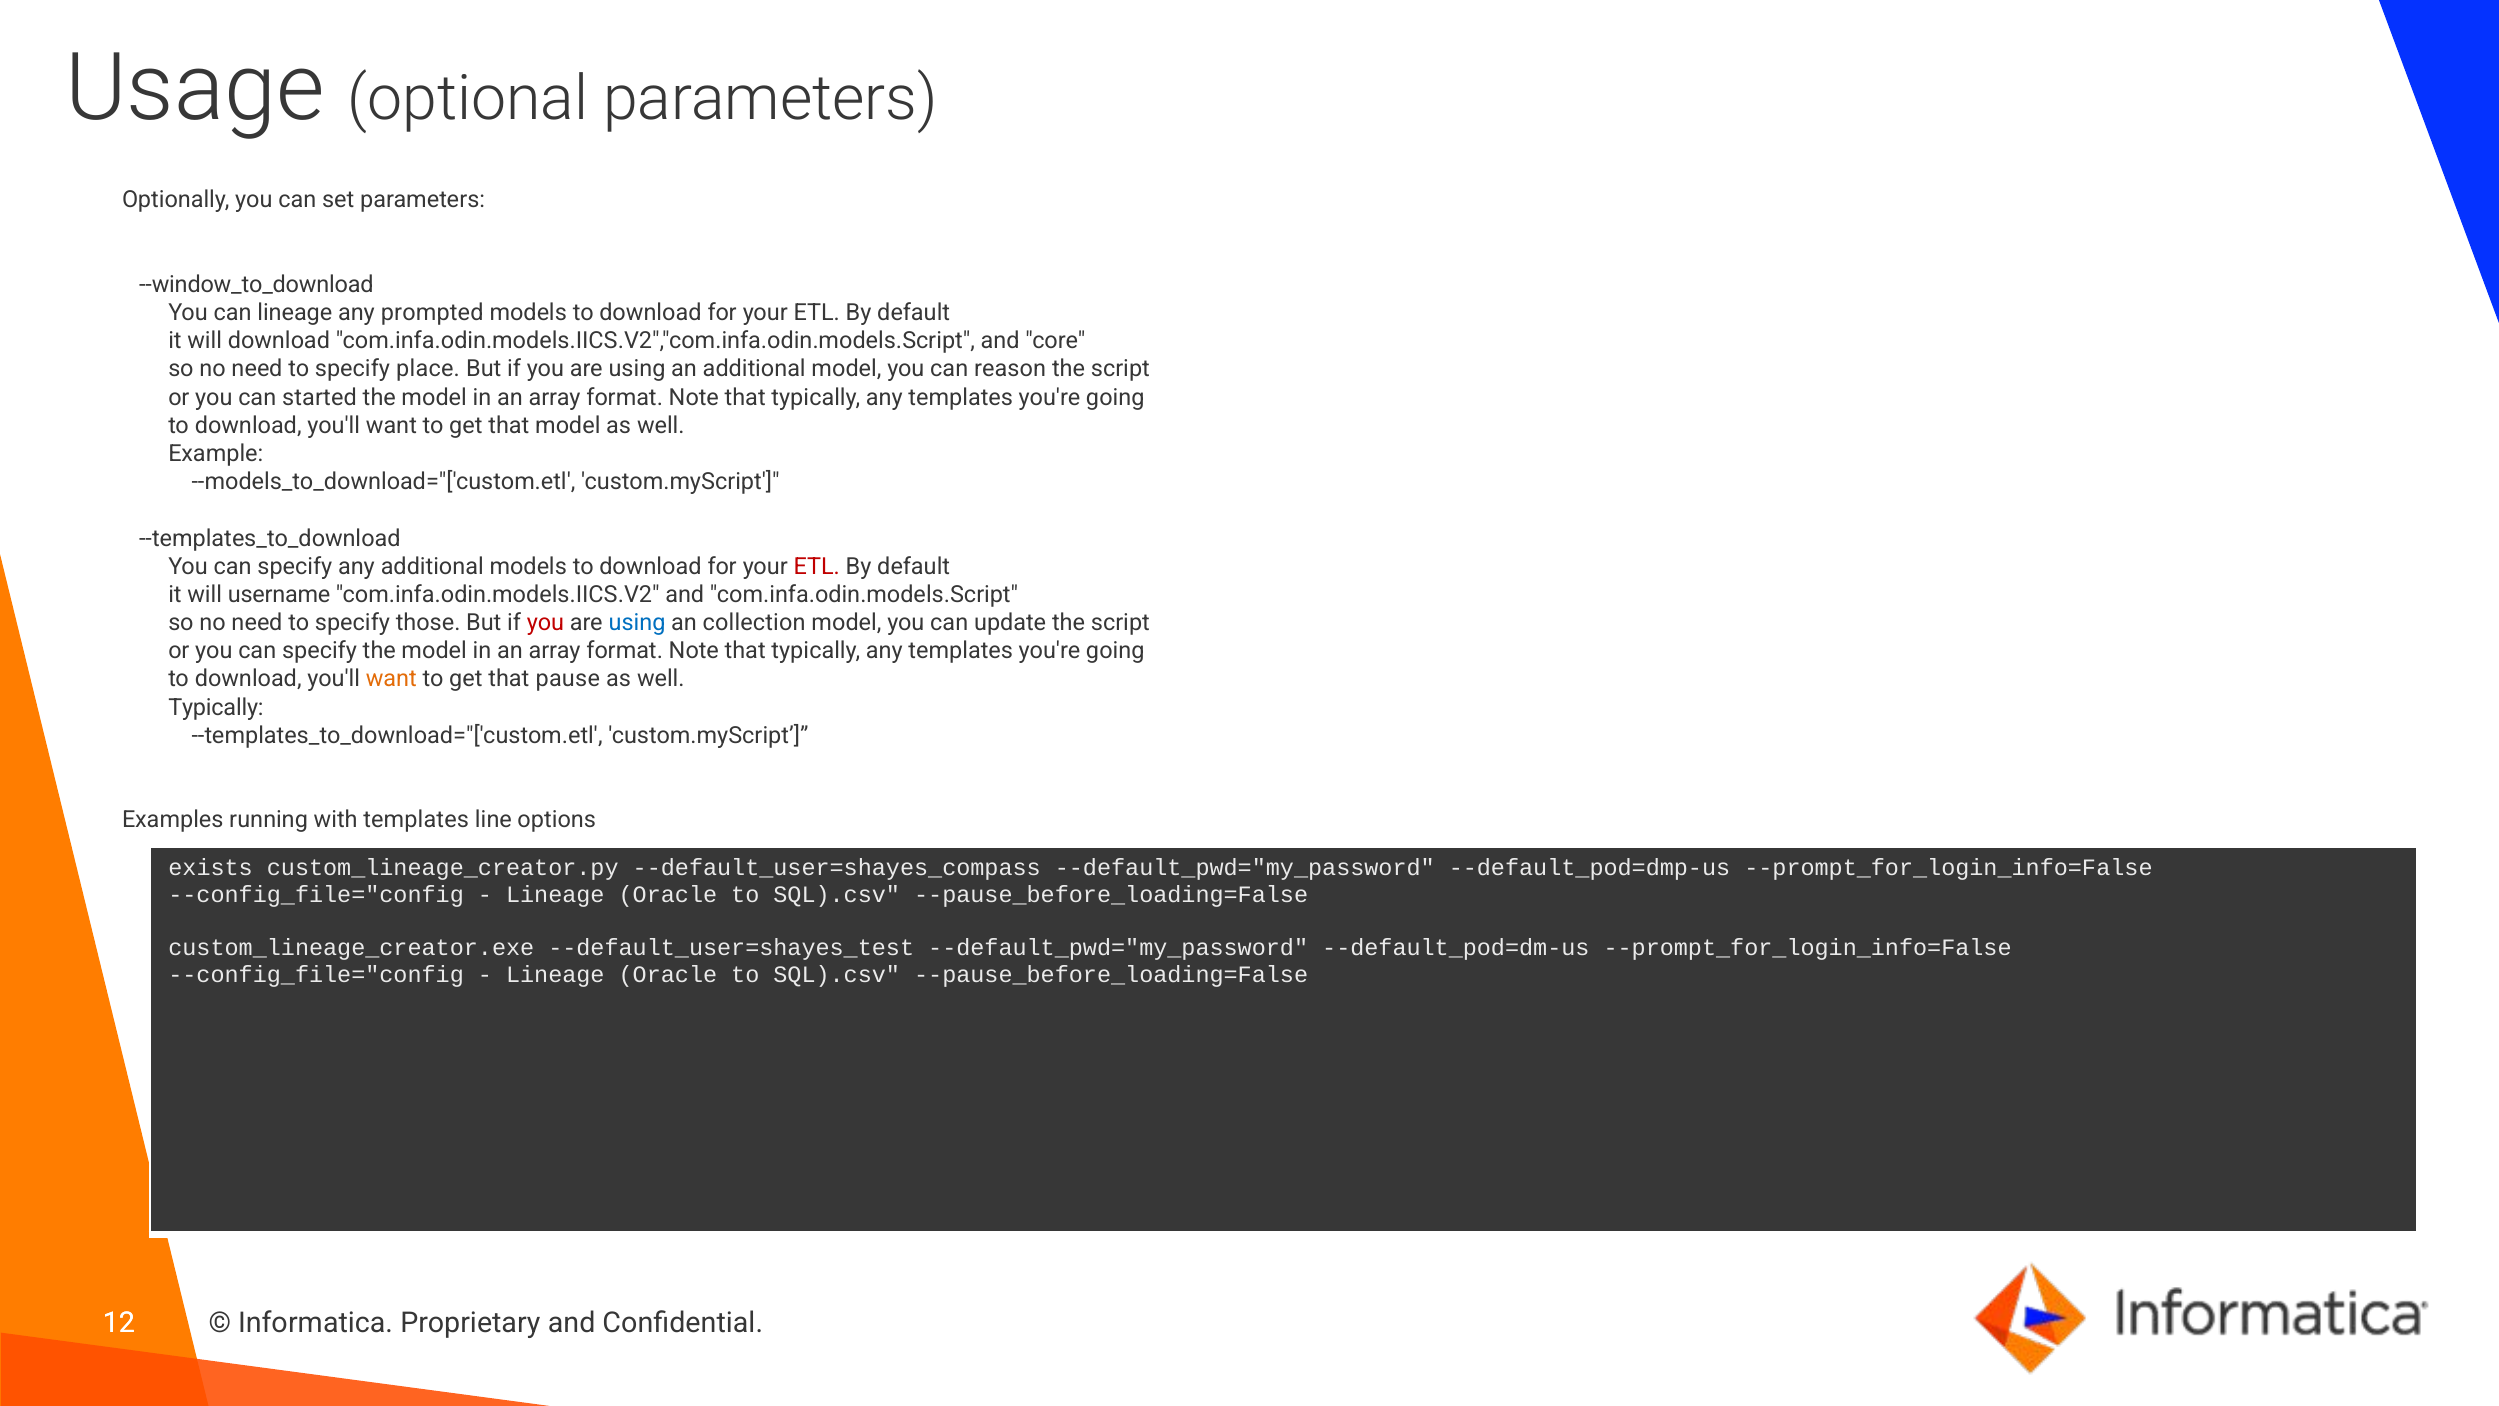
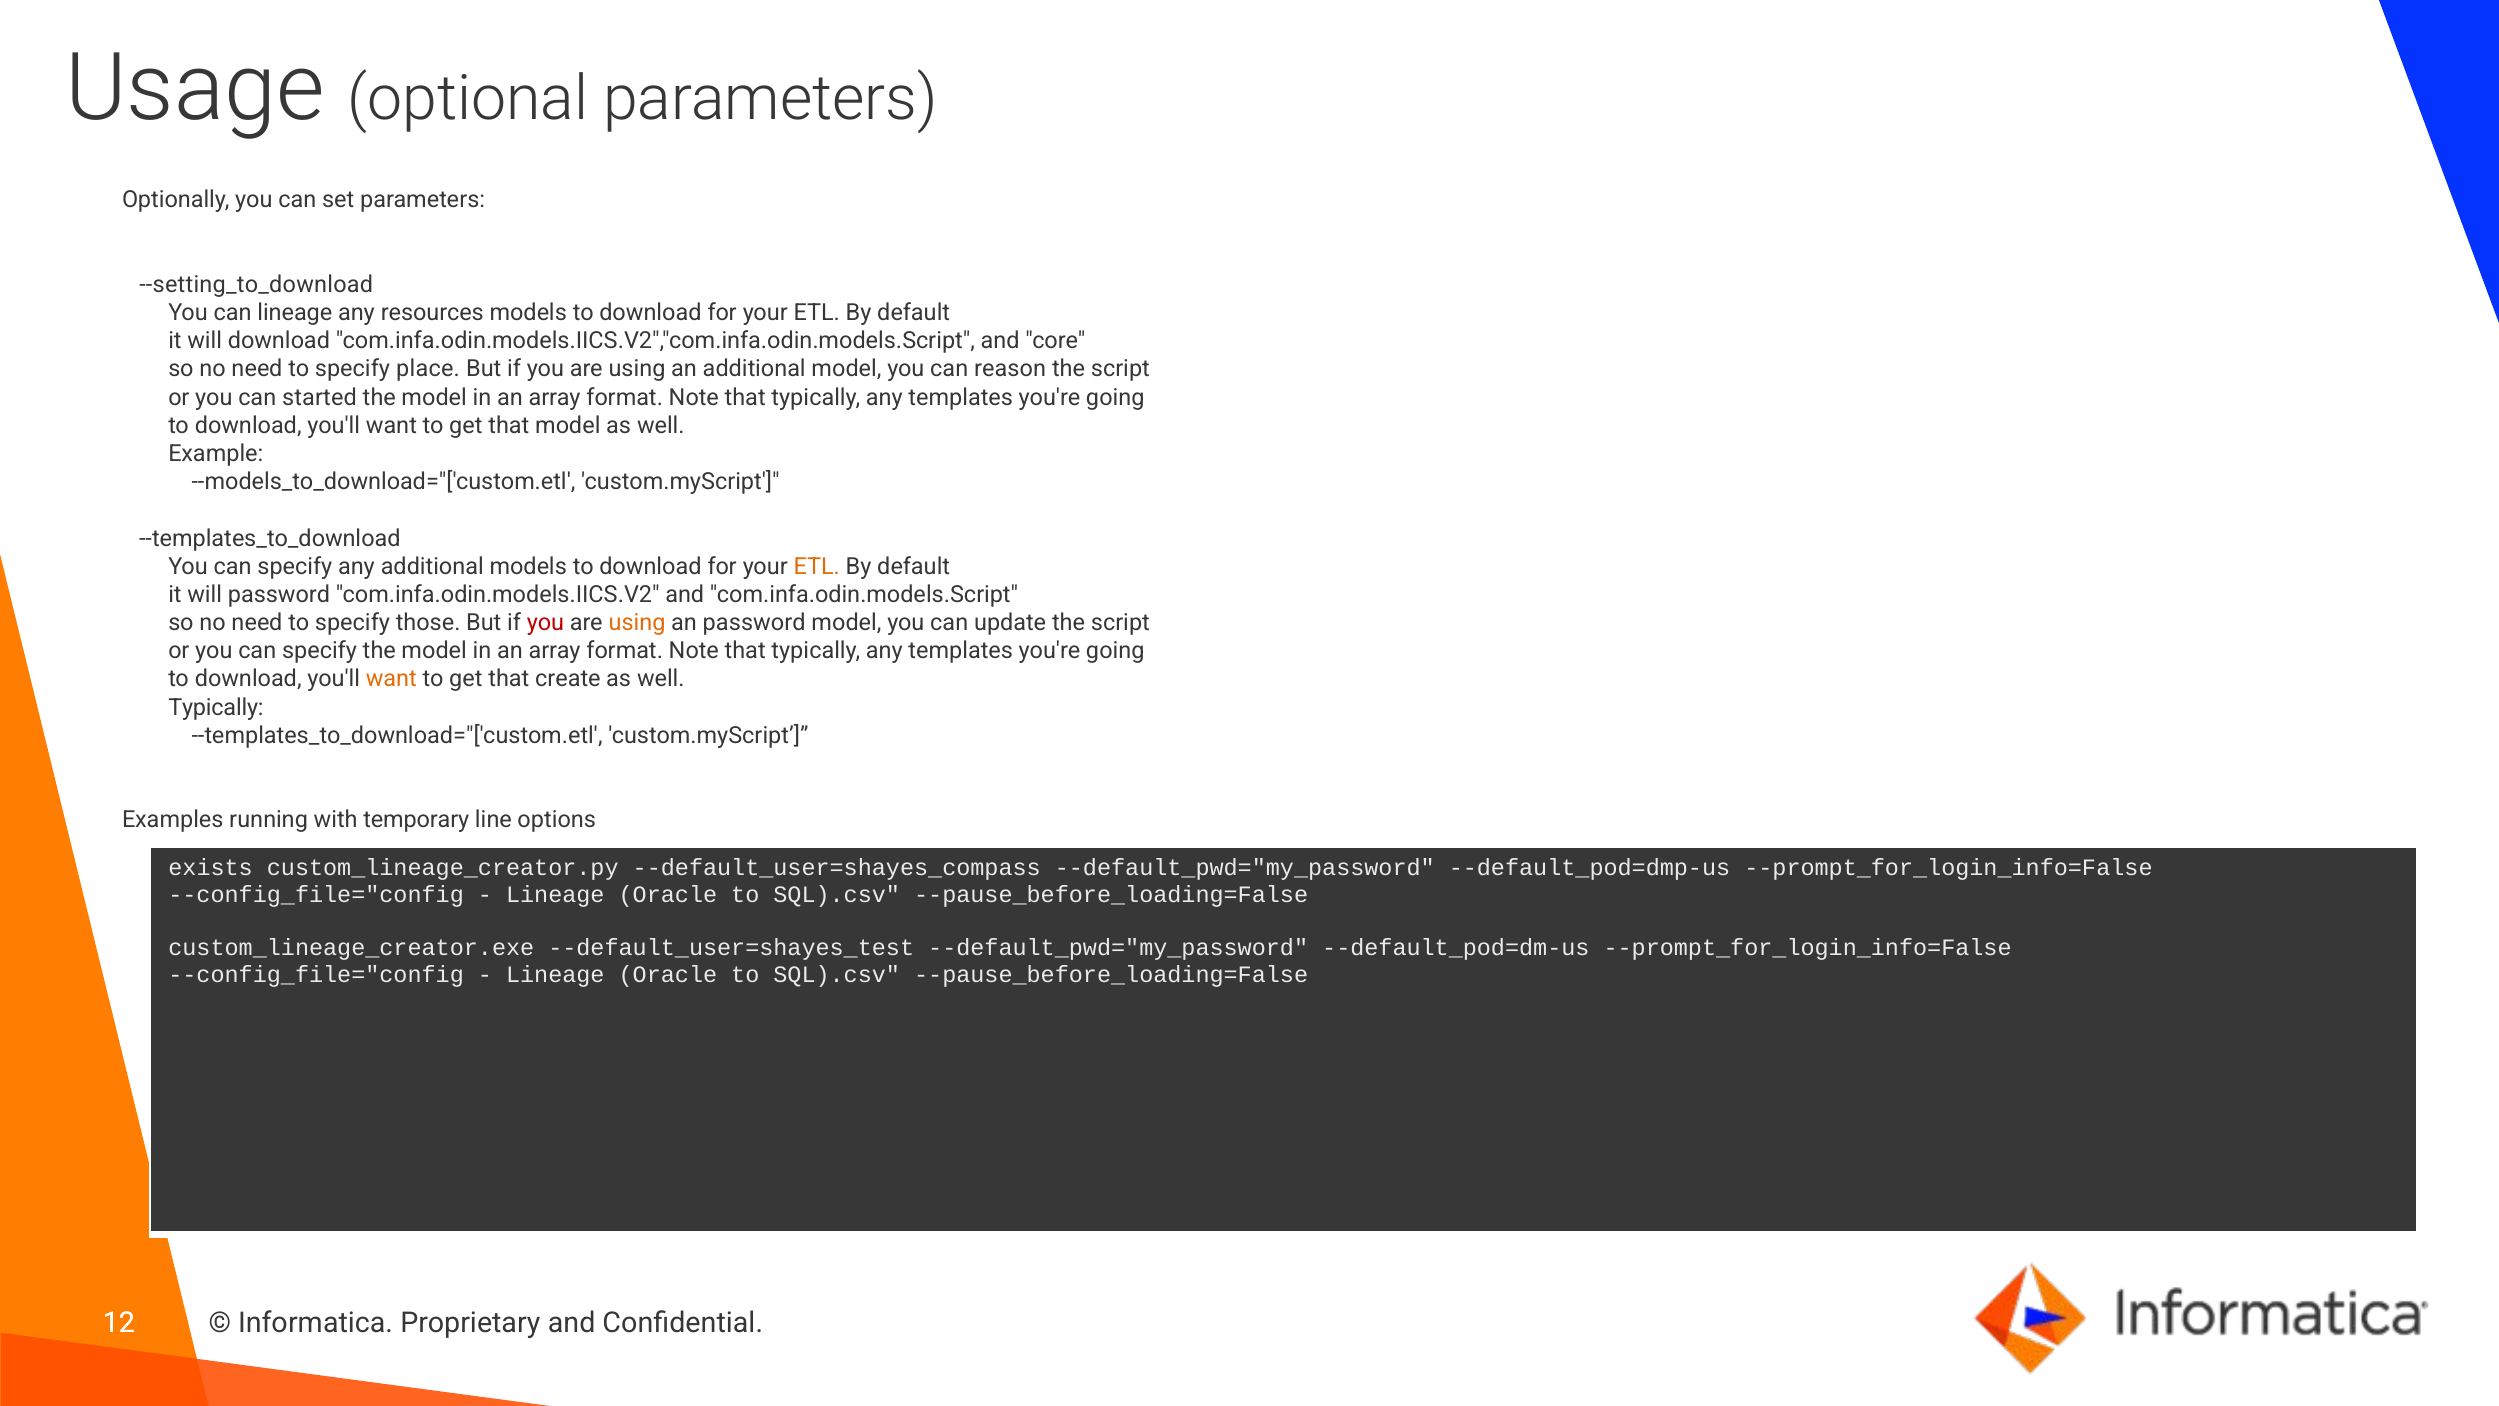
--window_to_download: --window_to_download -> --setting_to_download
prompted: prompted -> resources
ETL at (817, 566) colour: red -> orange
will username: username -> password
using at (637, 623) colour: blue -> orange
an collection: collection -> password
pause: pause -> create
with templates: templates -> temporary
